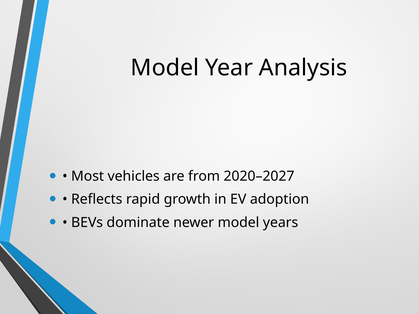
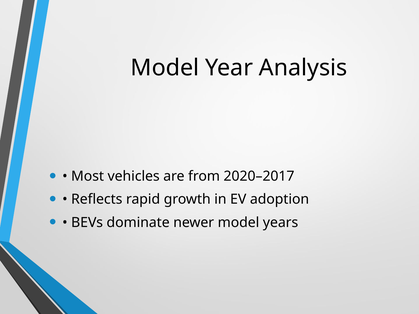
2020–2027: 2020–2027 -> 2020–2017
